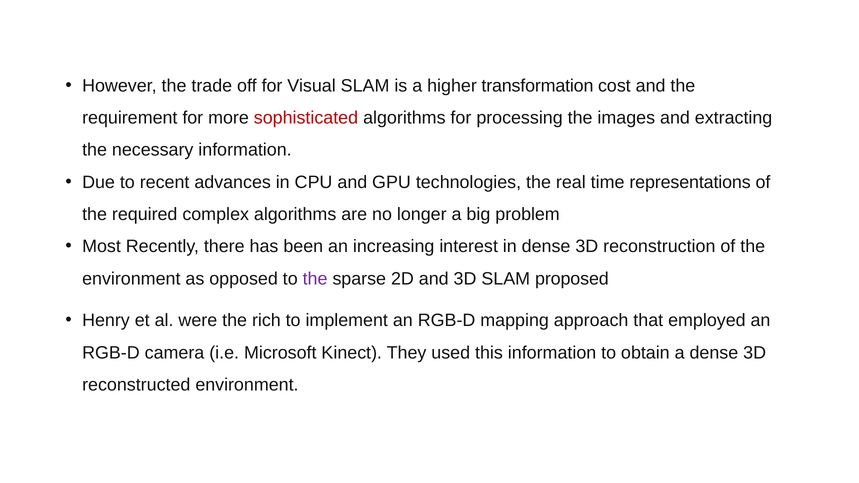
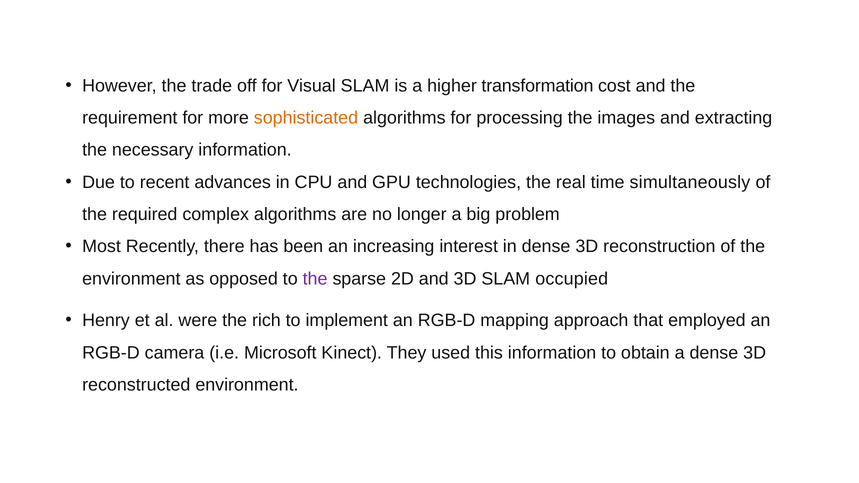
sophisticated colour: red -> orange
representations: representations -> simultaneously
proposed: proposed -> occupied
